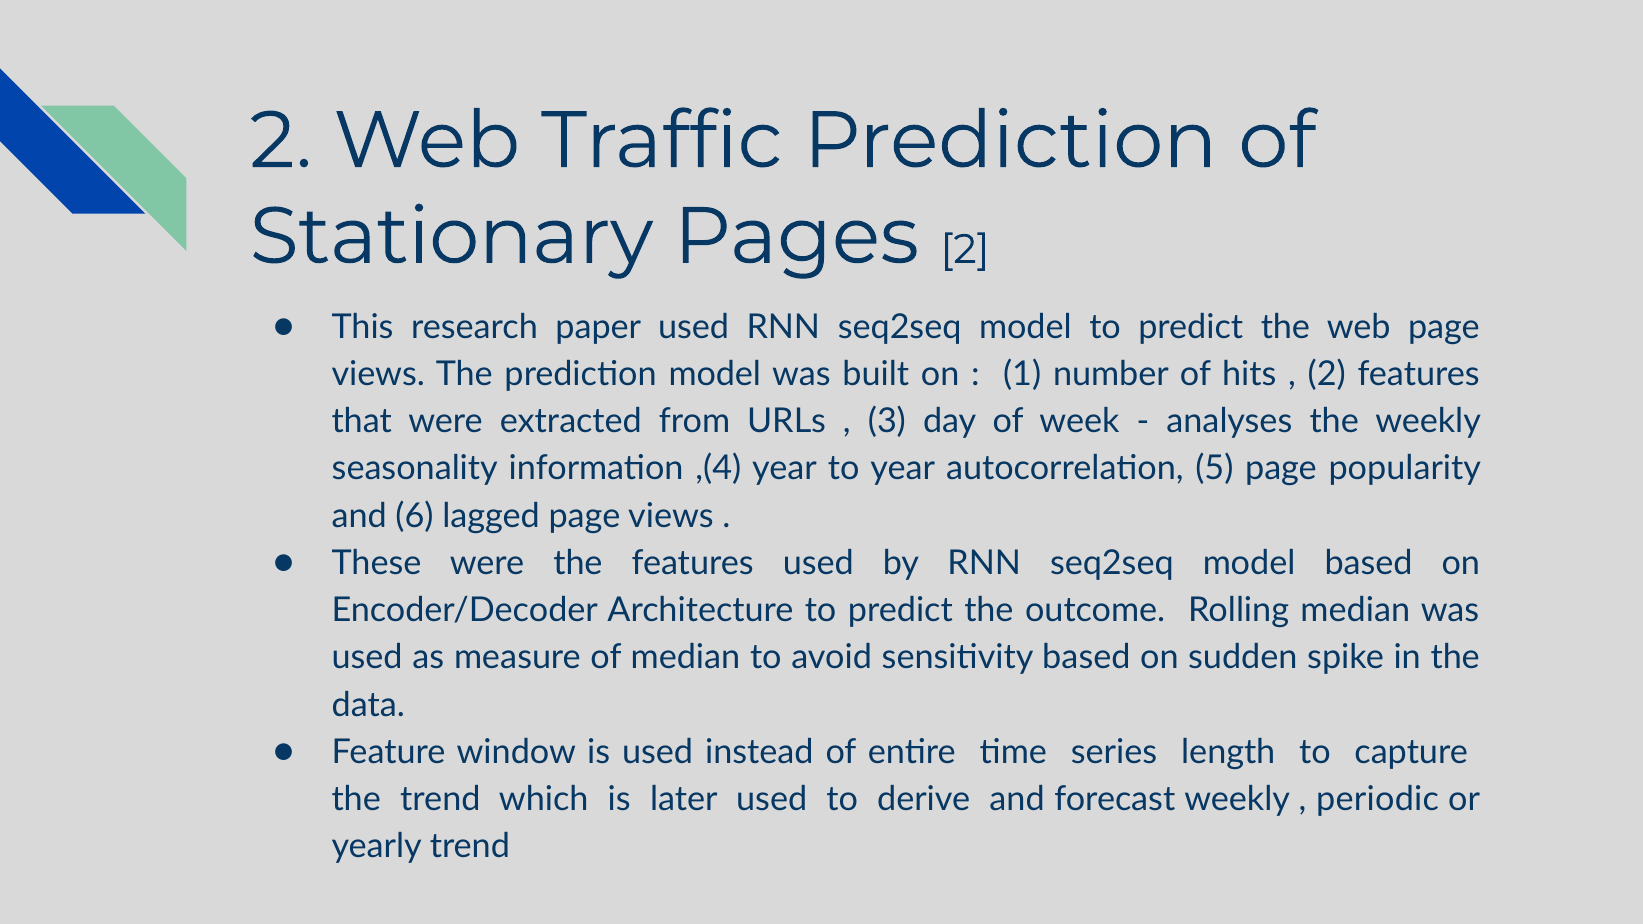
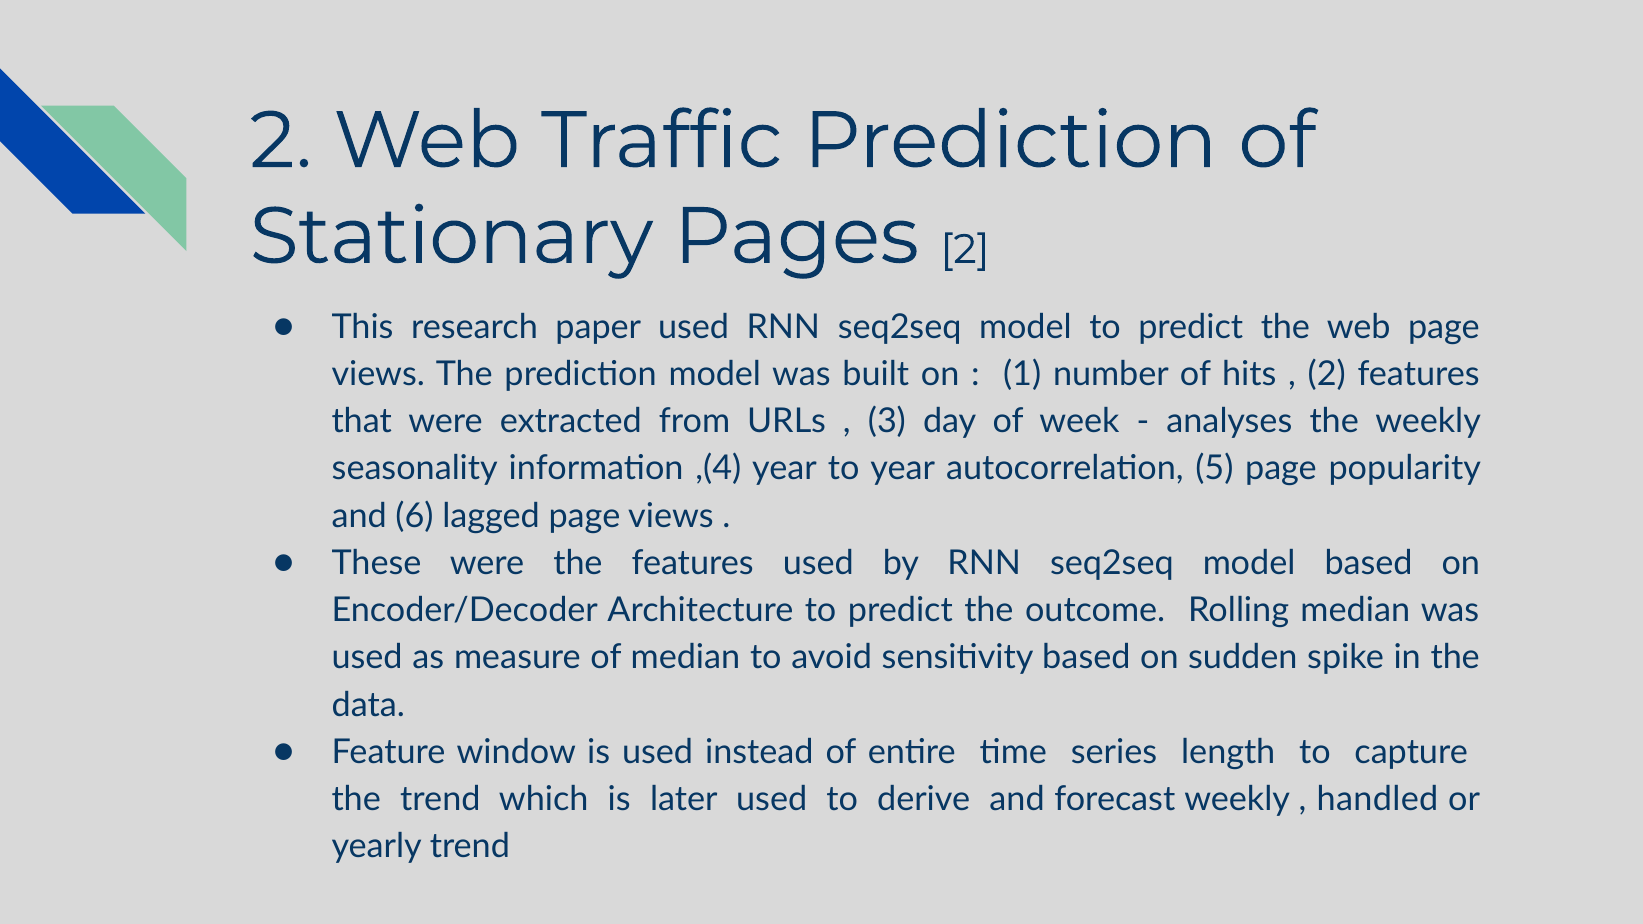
periodic: periodic -> handled
